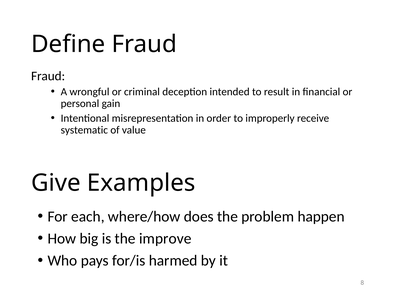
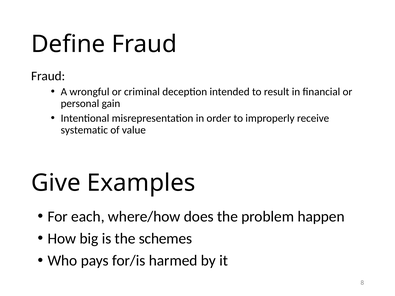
improve: improve -> schemes
